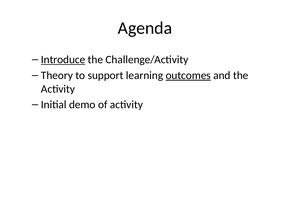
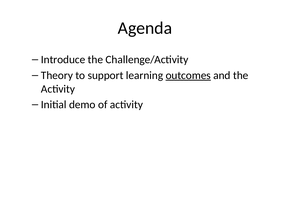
Introduce underline: present -> none
